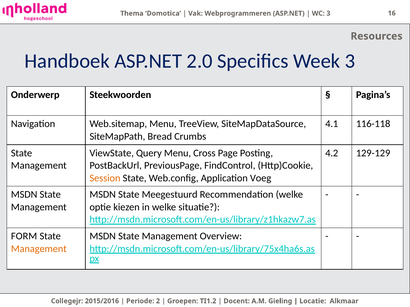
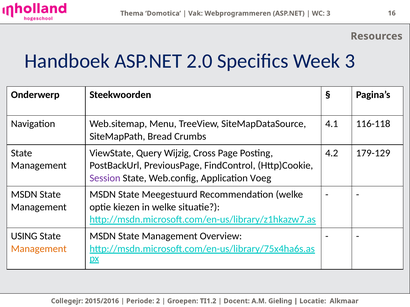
Query Menu: Menu -> Wijzig
129-129: 129-129 -> 179-129
Session colour: orange -> purple
FORM: FORM -> USING
